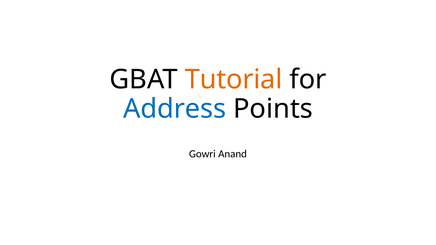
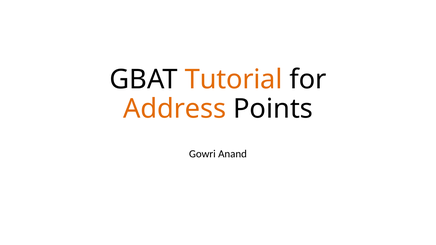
Address colour: blue -> orange
